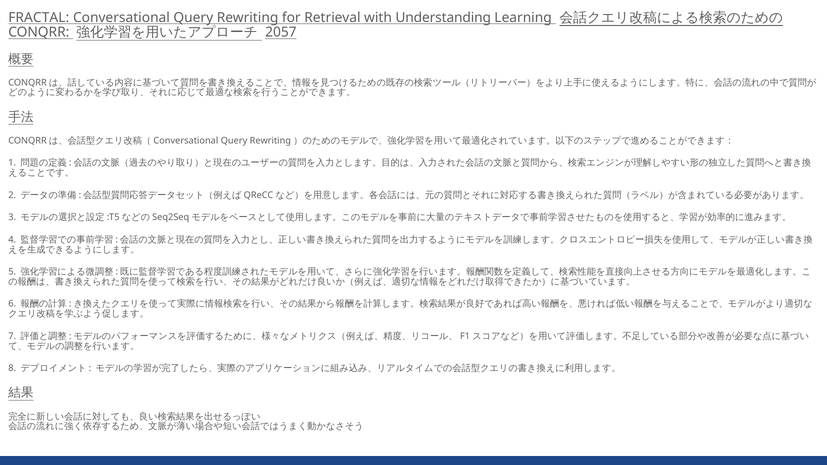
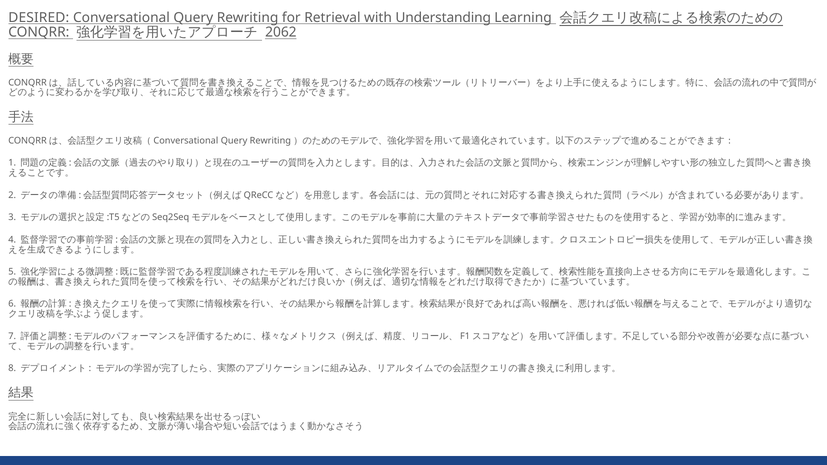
FRACTAL: FRACTAL -> DESIRED
2057: 2057 -> 2062
